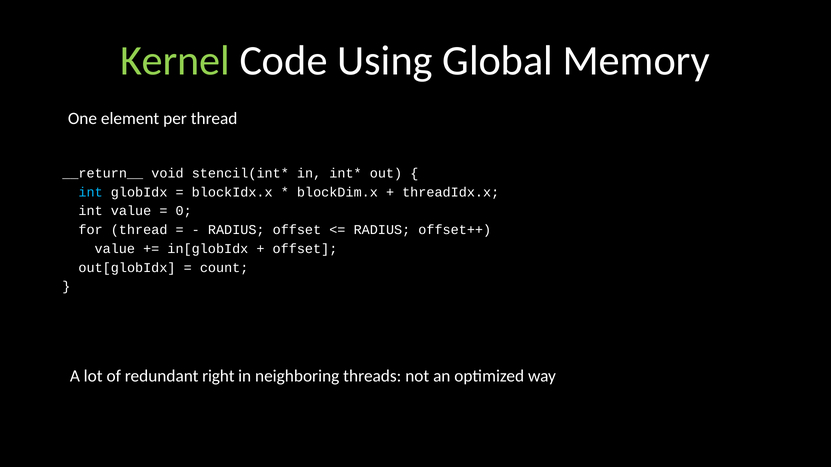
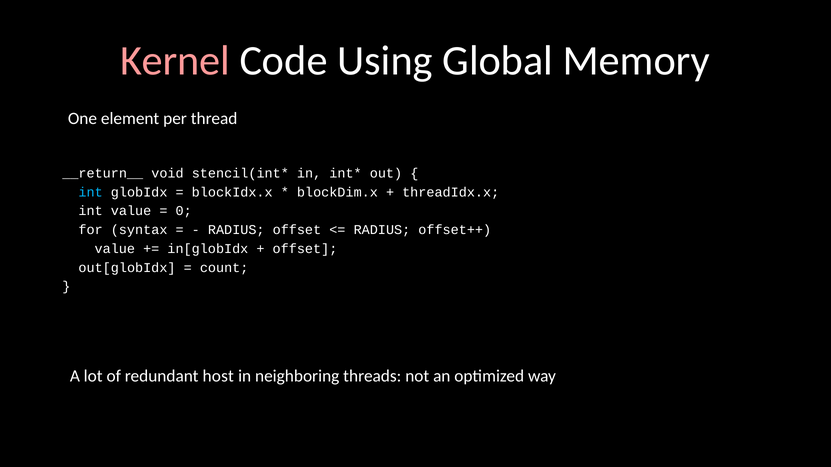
Kernel colour: light green -> pink
for thread: thread -> syntax
right: right -> host
